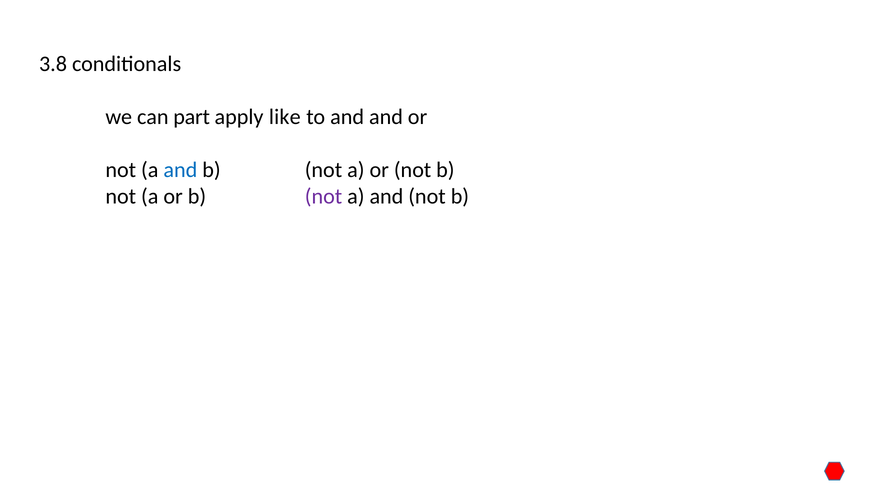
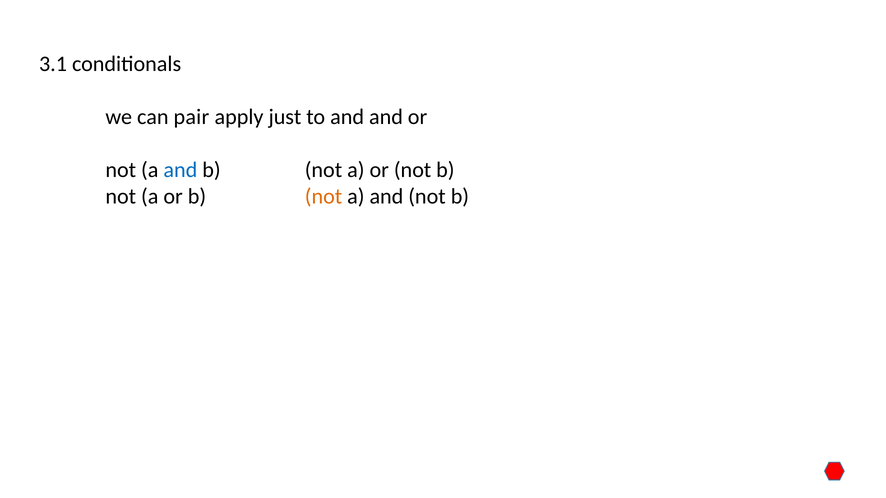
3.8: 3.8 -> 3.1
part: part -> pair
like: like -> just
not at (324, 197) colour: purple -> orange
